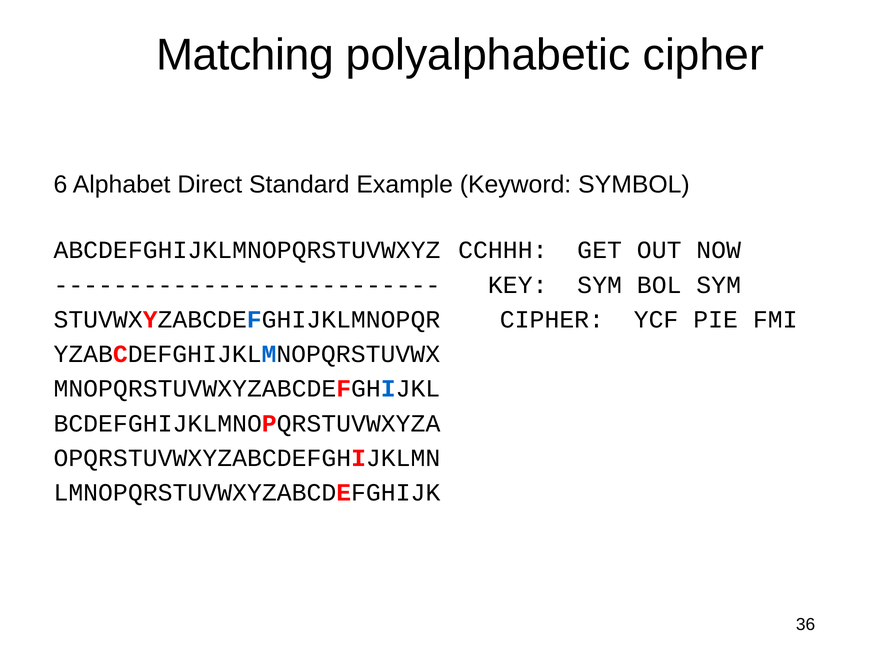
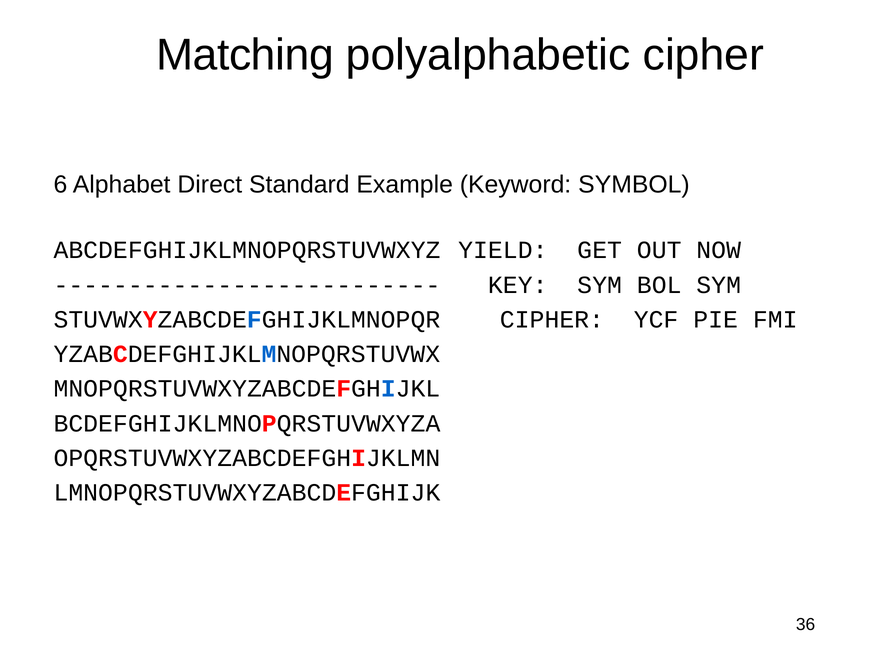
CCHHH: CCHHH -> YIELD
